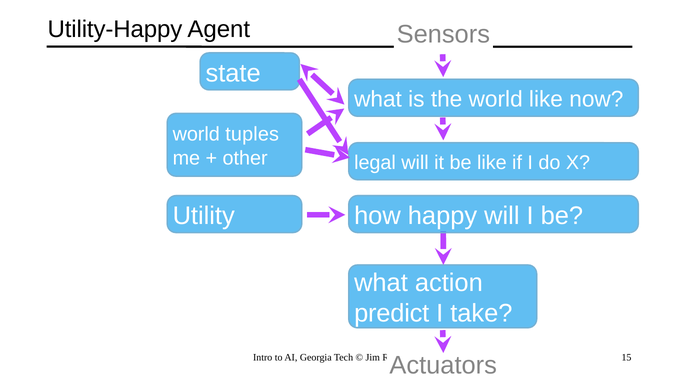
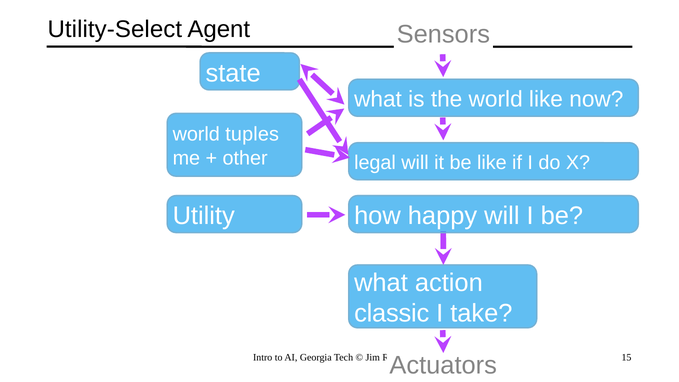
Utility-Happy: Utility-Happy -> Utility-Select
predict: predict -> classic
